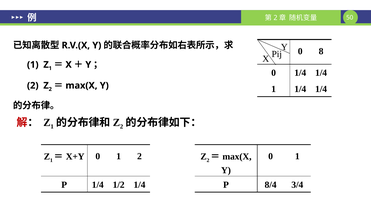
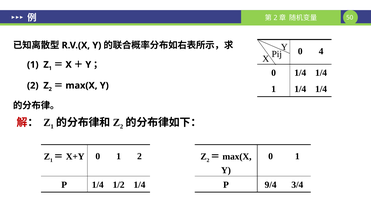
8: 8 -> 4
8/4: 8/4 -> 9/4
